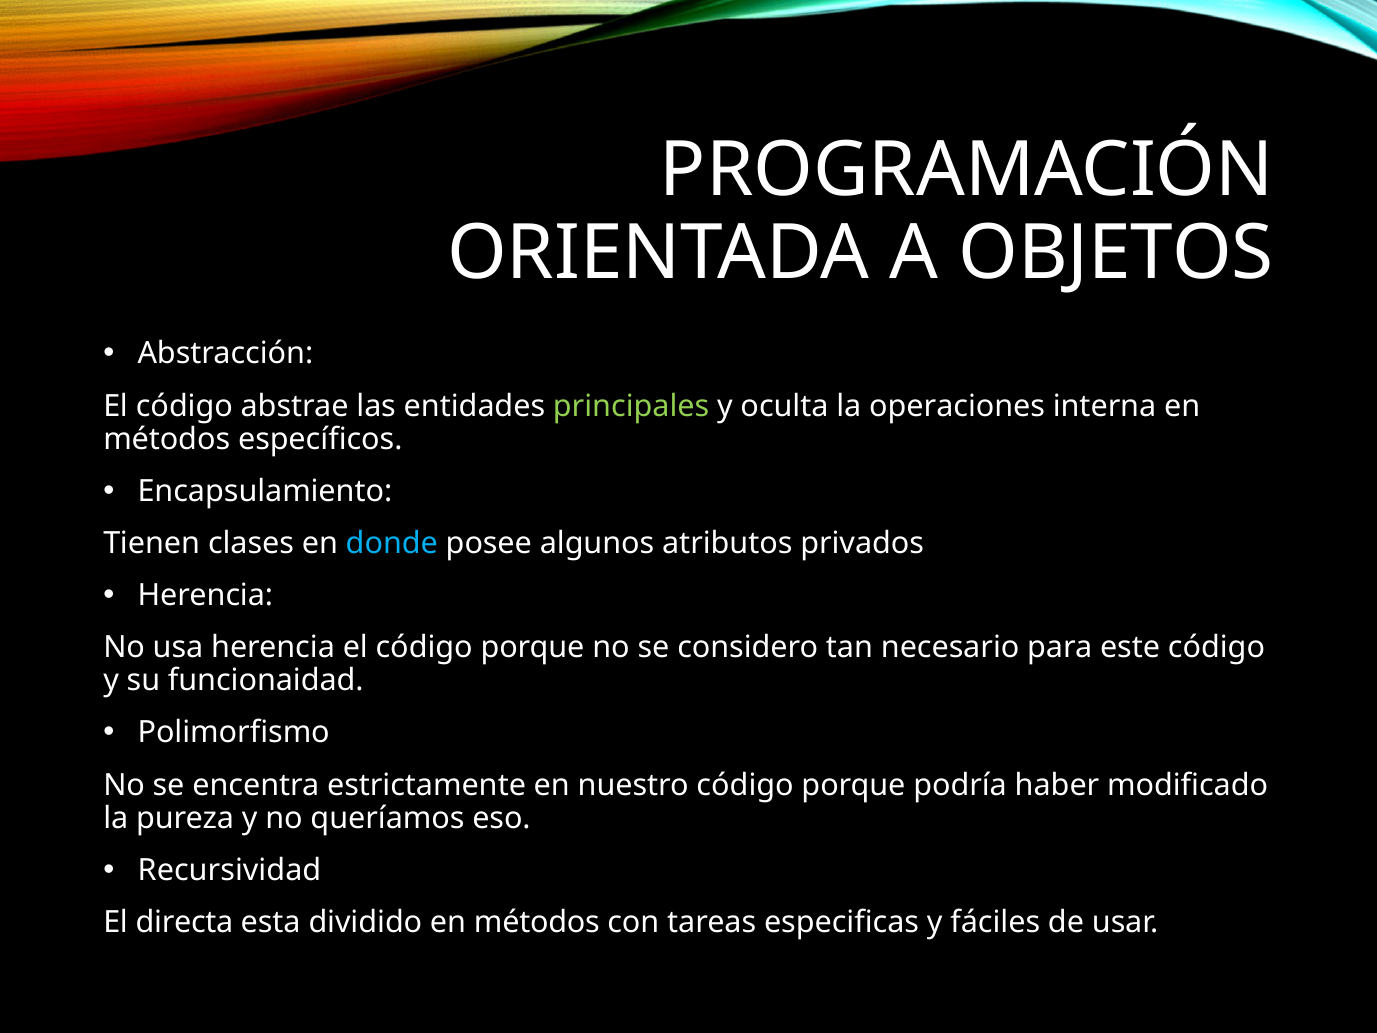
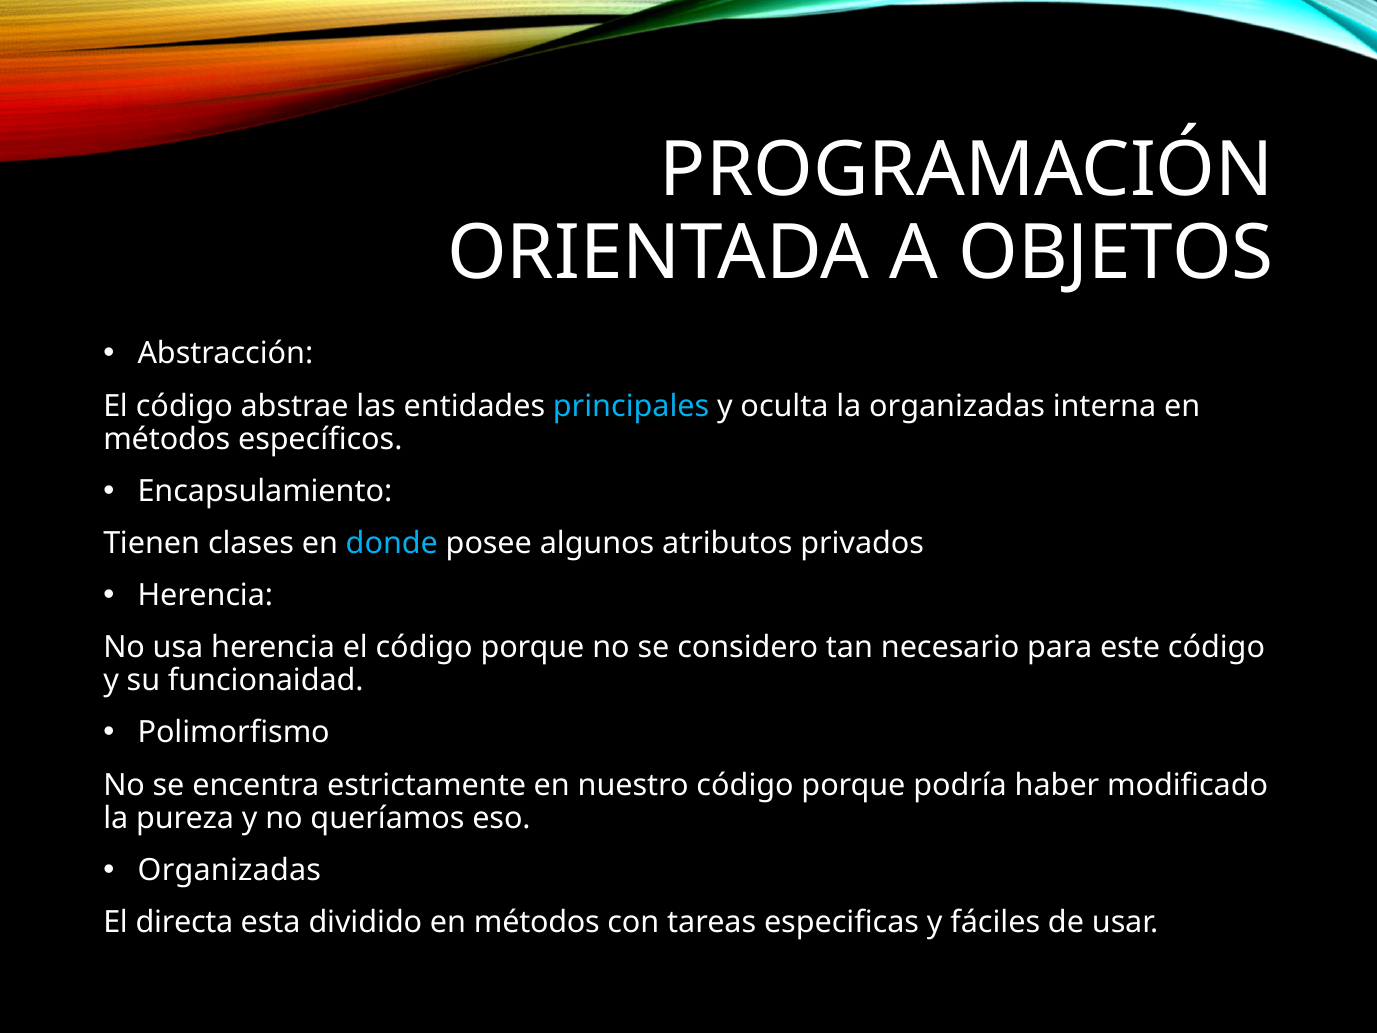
principales colour: light green -> light blue
la operaciones: operaciones -> organizadas
Recursividad at (229, 870): Recursividad -> Organizadas
